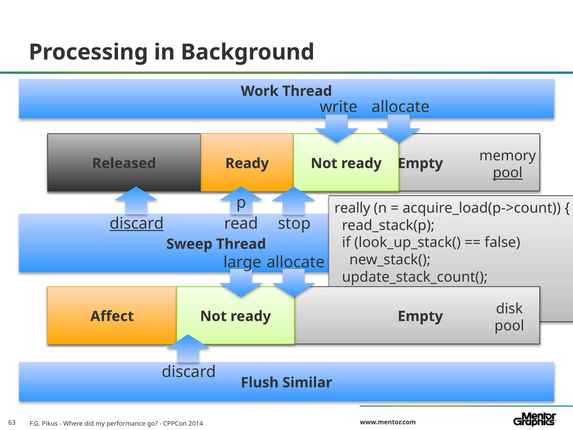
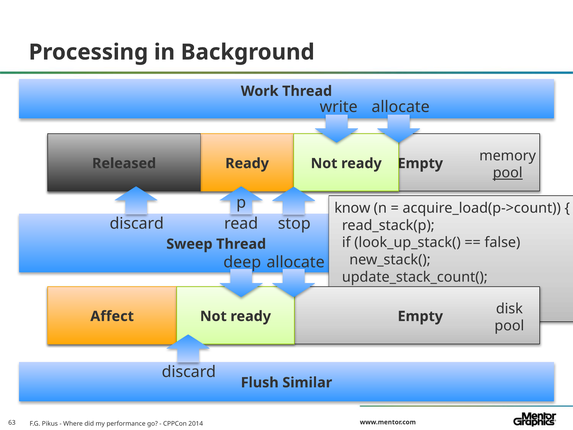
really: really -> know
discard at (137, 224) underline: present -> none
large: large -> deep
